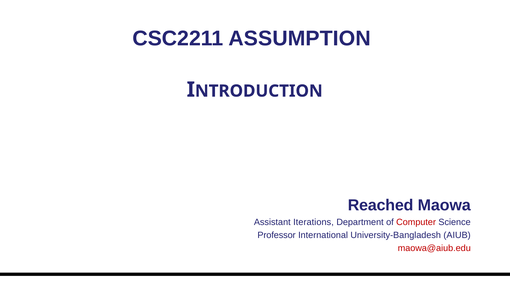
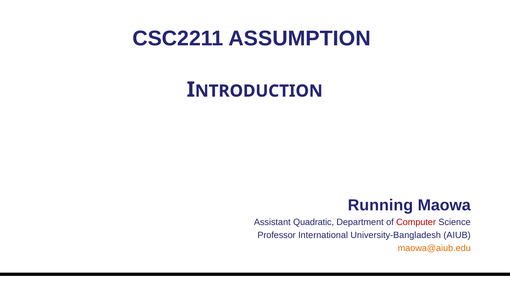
Reached: Reached -> Running
Iterations: Iterations -> Quadratic
maowa@aiub.edu colour: red -> orange
